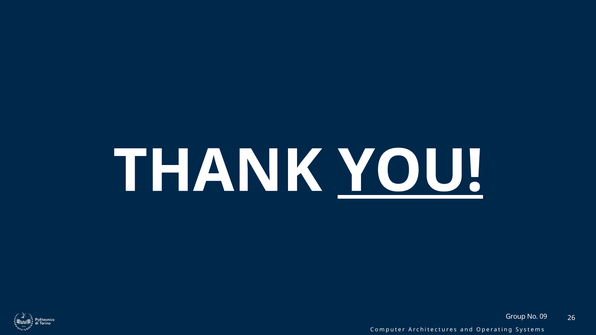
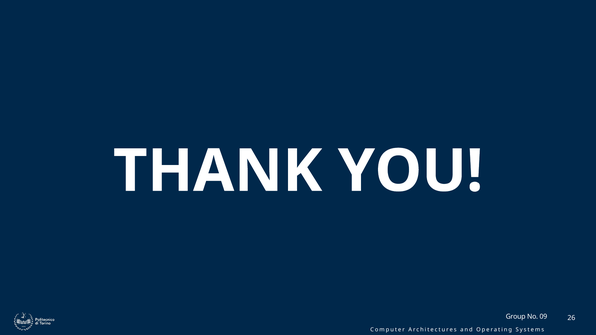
YOU underline: present -> none
